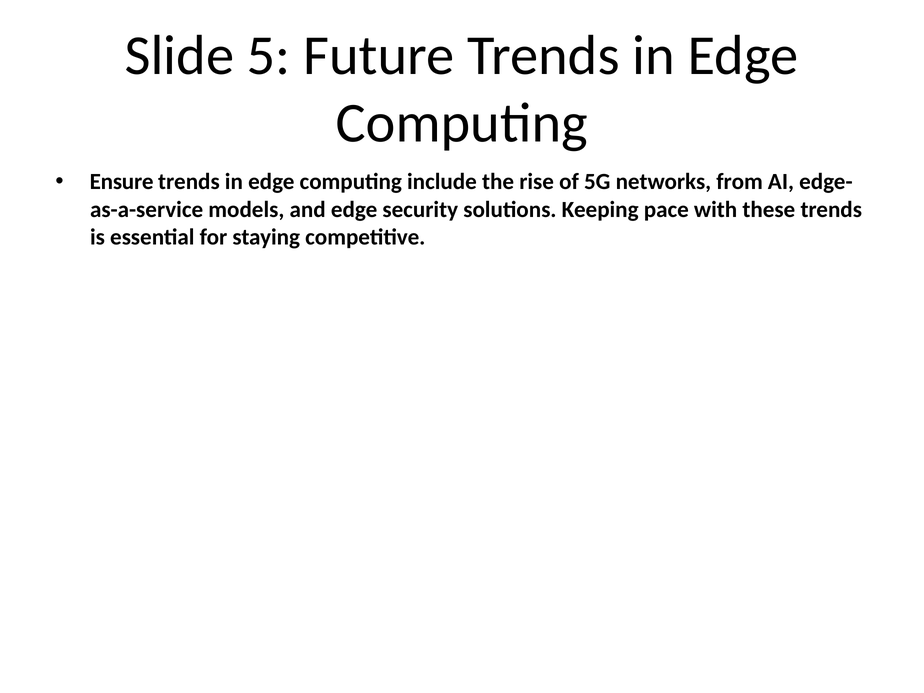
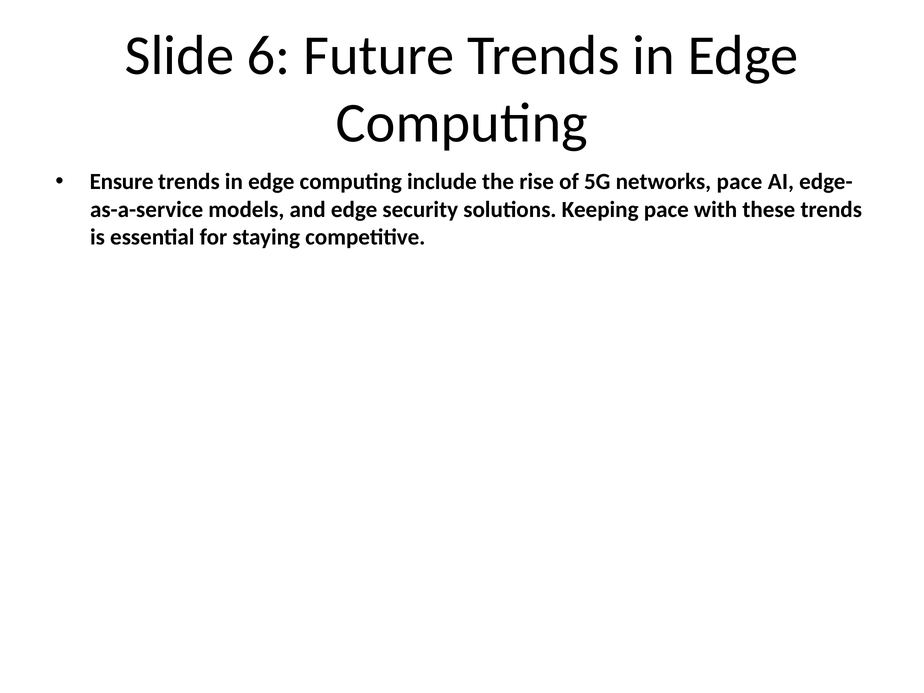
5: 5 -> 6
networks from: from -> pace
